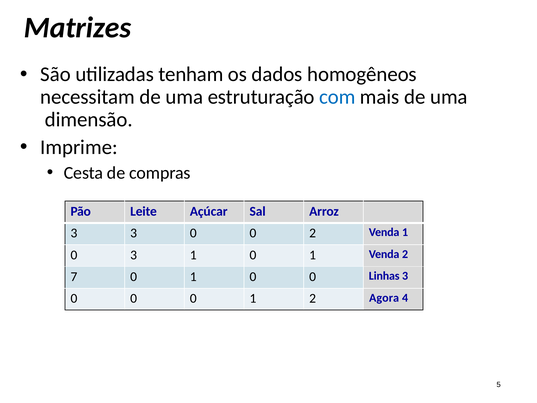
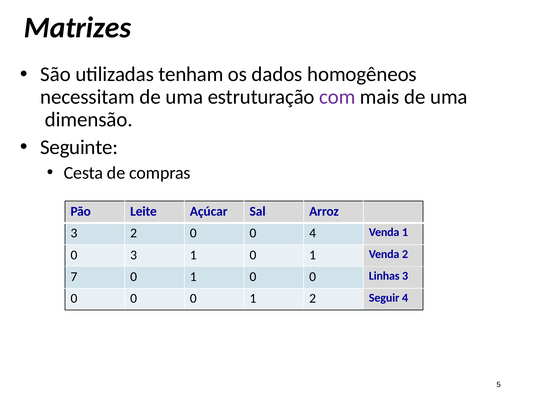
com colour: blue -> purple
Imprime: Imprime -> Seguinte
3 3: 3 -> 2
0 2: 2 -> 4
Agora: Agora -> Seguir
